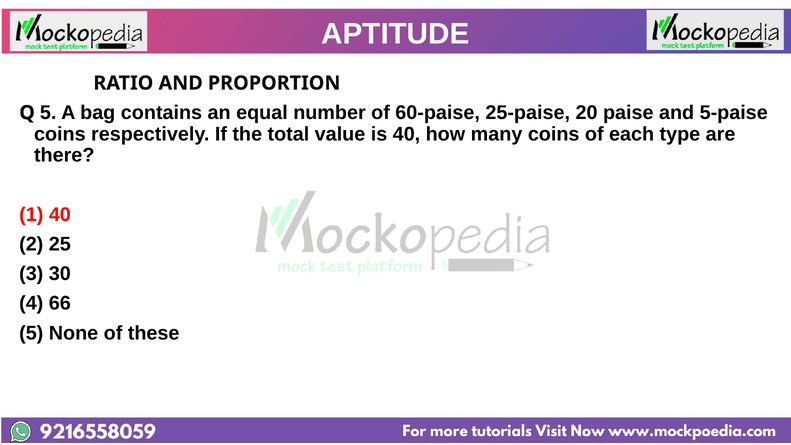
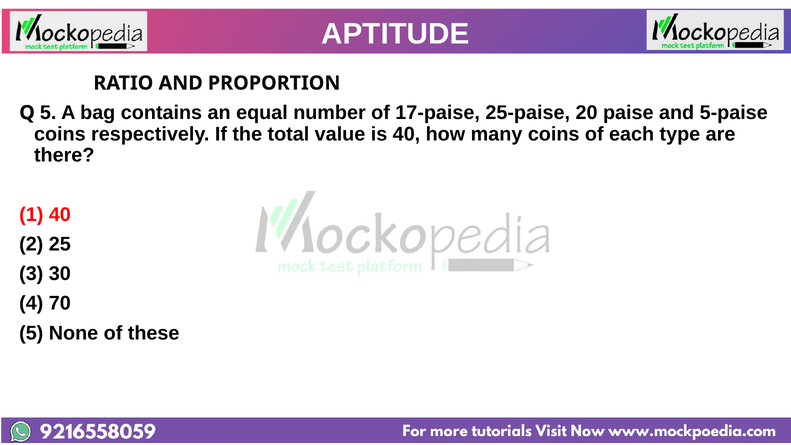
60-paise: 60-paise -> 17-paise
66: 66 -> 70
